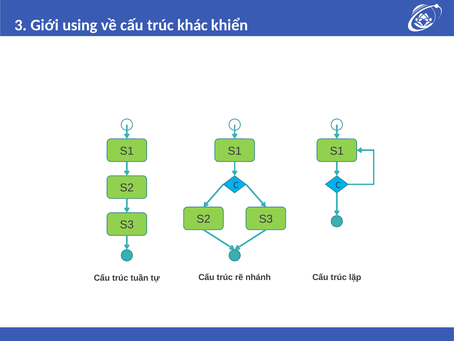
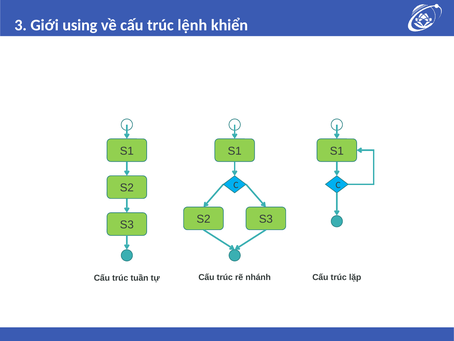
khác: khác -> lệnh
